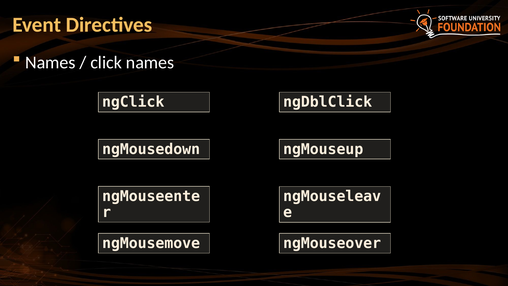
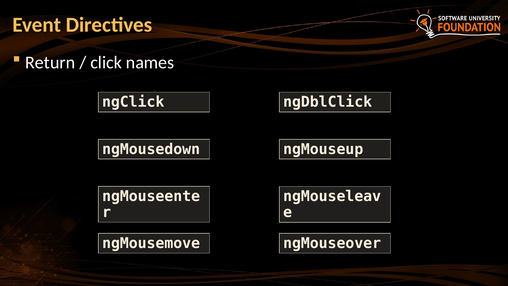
Names at (50, 63): Names -> Return
